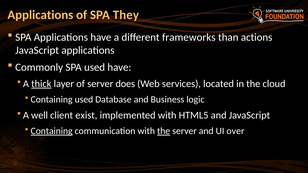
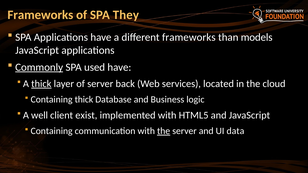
Applications at (40, 15): Applications -> Frameworks
actions: actions -> models
Commonly underline: none -> present
does: does -> back
Containing used: used -> thick
Containing at (52, 131) underline: present -> none
over: over -> data
